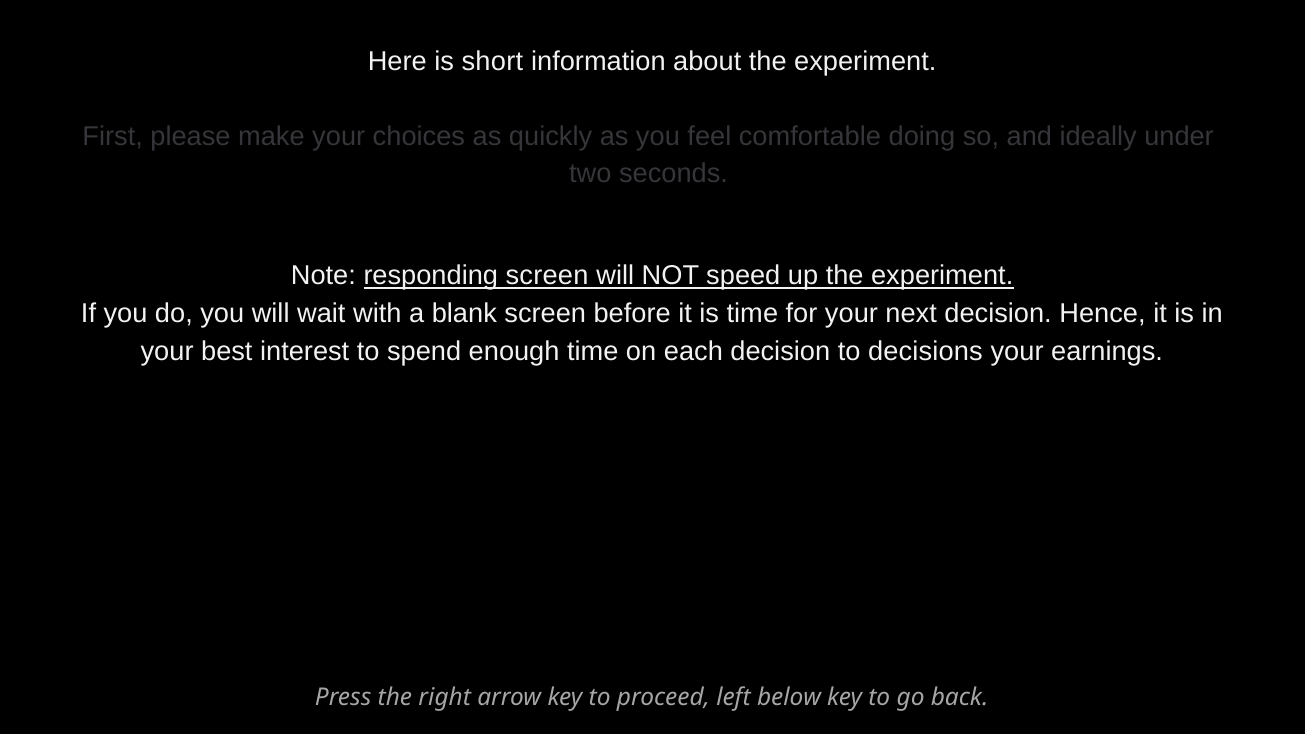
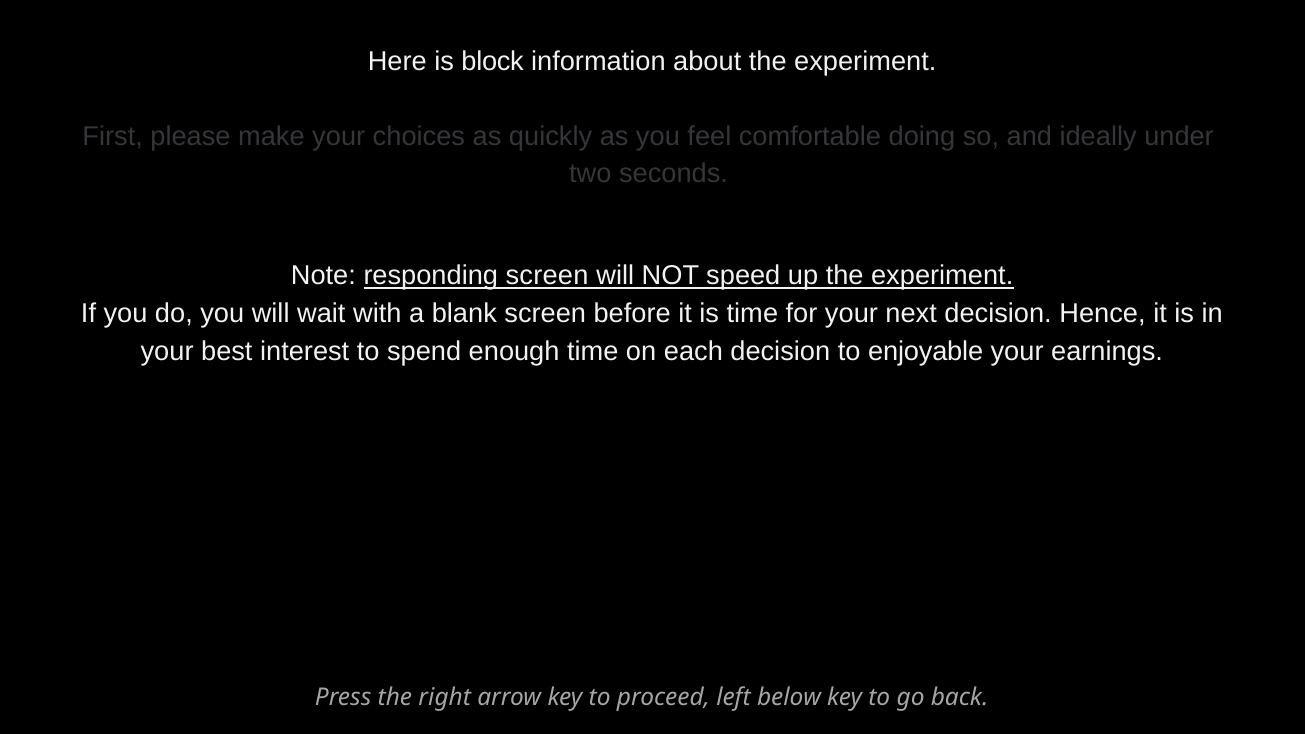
short: short -> block
decisions: decisions -> enjoyable
